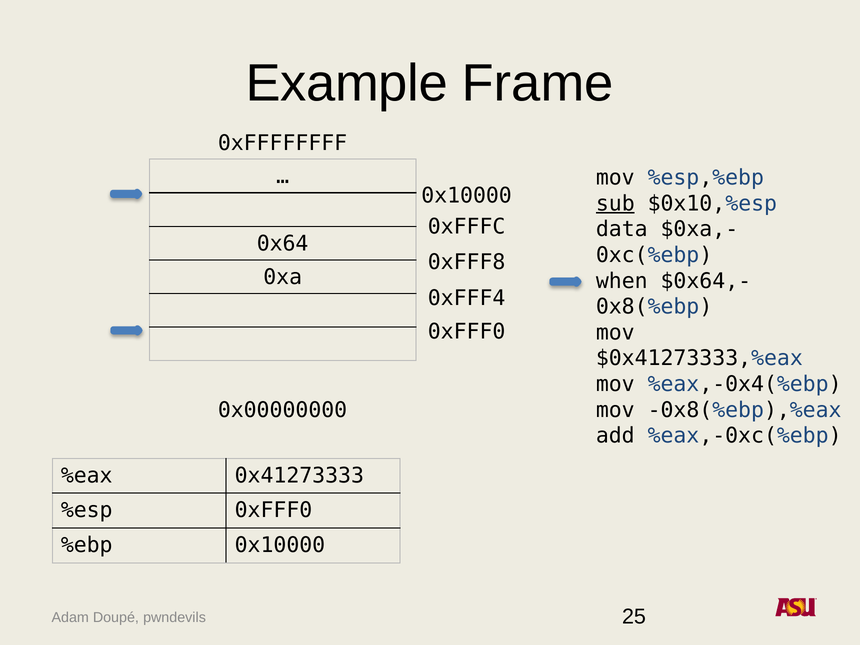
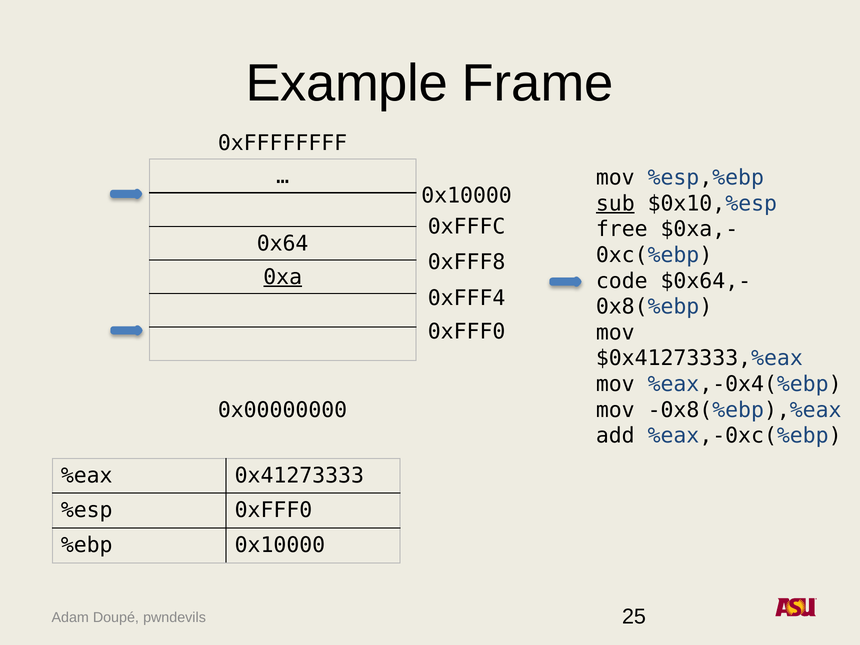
data: data -> free
0xa underline: none -> present
when: when -> code
